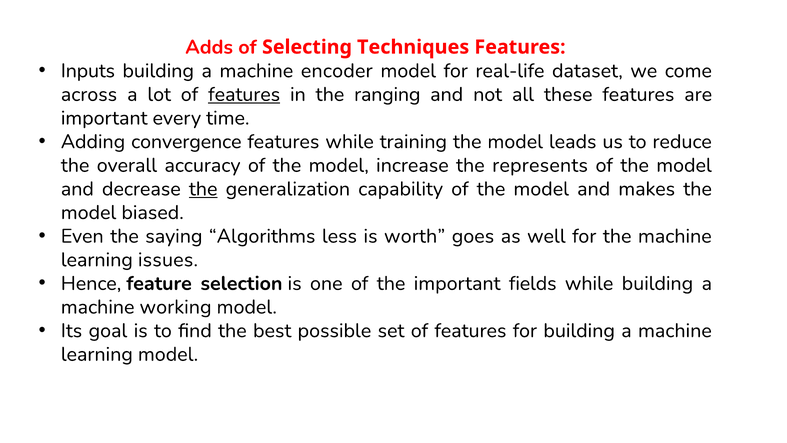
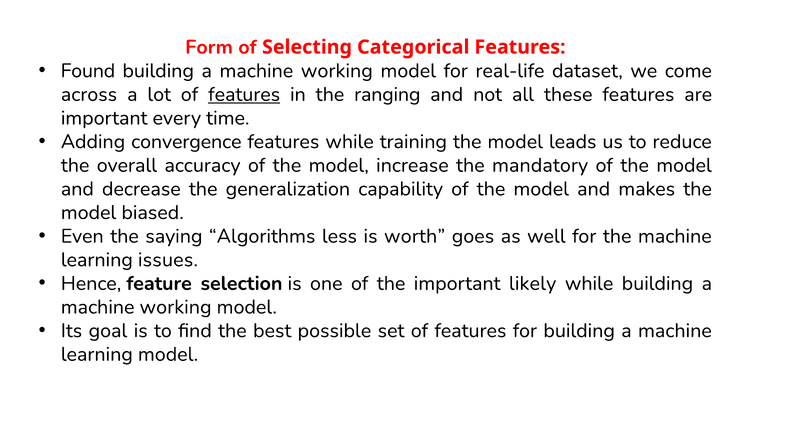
Adds: Adds -> Form
Techniques: Techniques -> Categorical
Inputs: Inputs -> Found
encoder at (337, 71): encoder -> working
represents: represents -> mandatory
the at (203, 189) underline: present -> none
fields: fields -> likely
